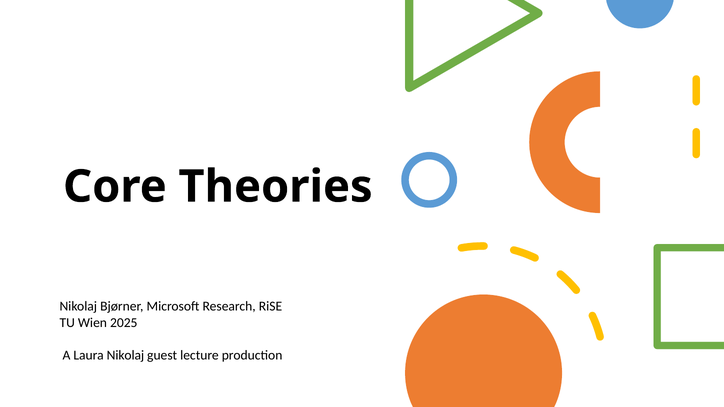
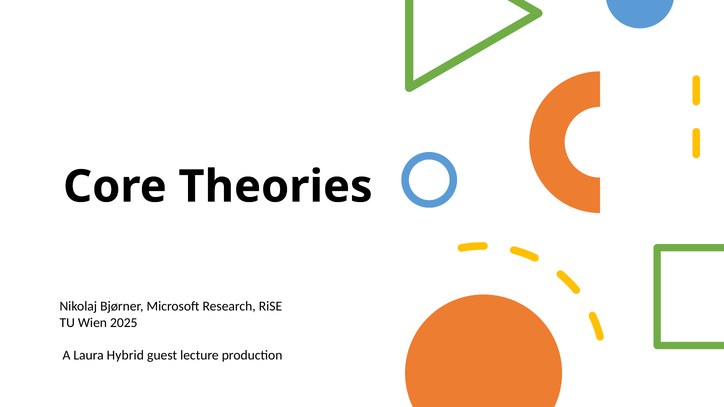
Laura Nikolaj: Nikolaj -> Hybrid
